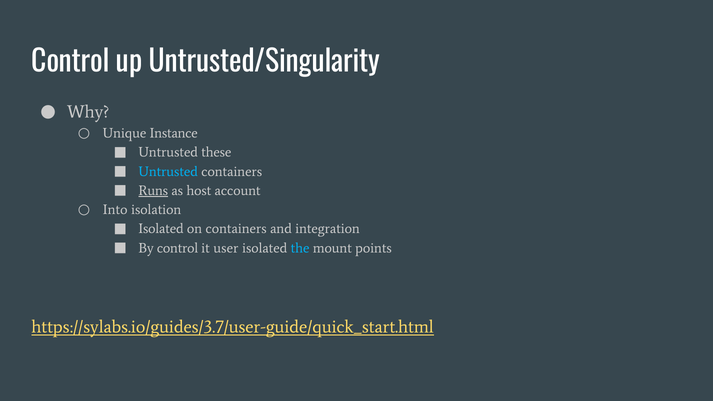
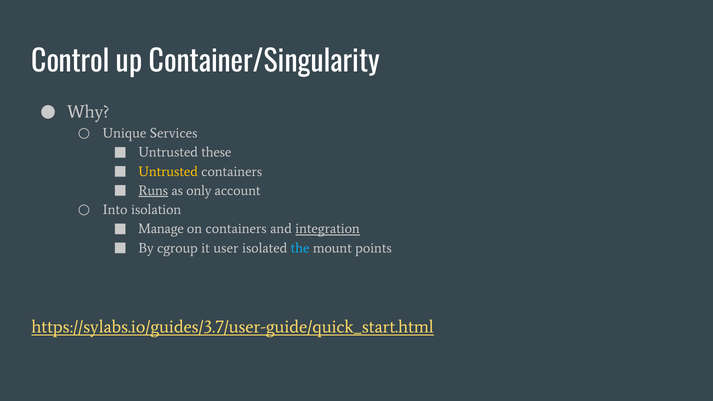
Untrusted/Singularity: Untrusted/Singularity -> Container/Singularity
Instance: Instance -> Services
Untrusted at (168, 172) colour: light blue -> yellow
host: host -> only
Isolated at (161, 229): Isolated -> Manage
integration underline: none -> present
By control: control -> cgroup
